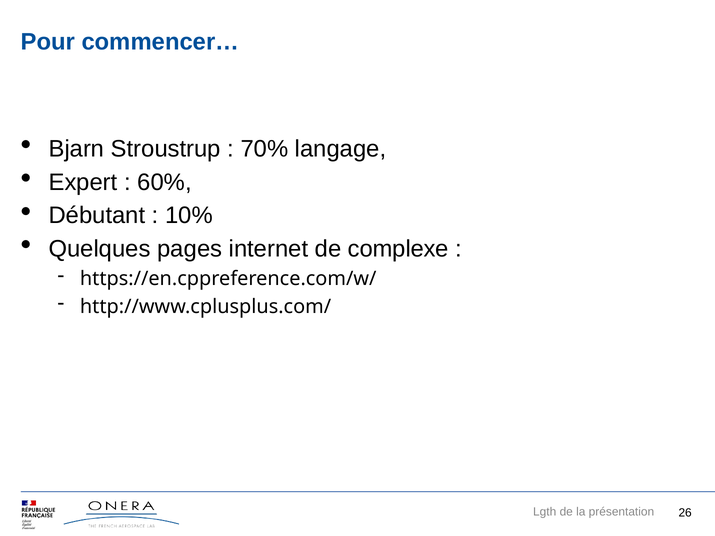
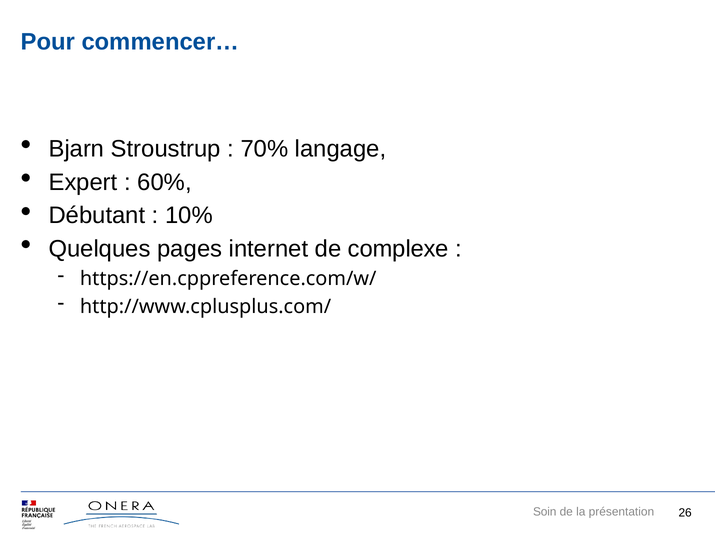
Lgth: Lgth -> Soin
